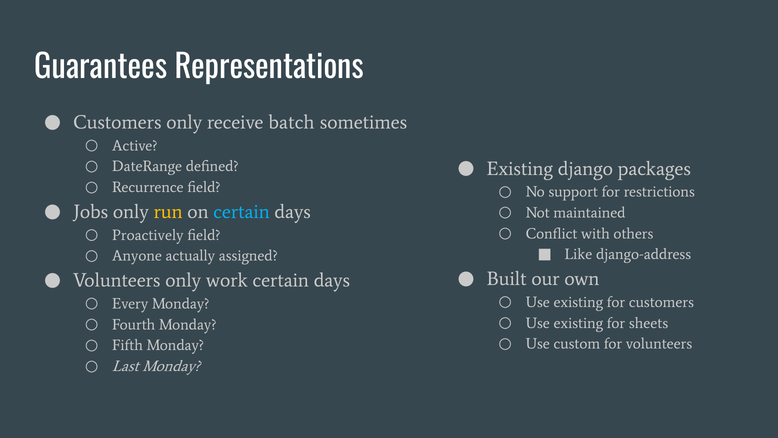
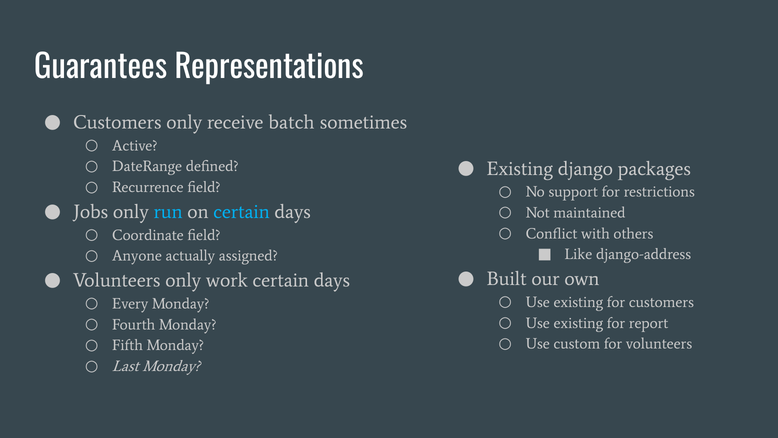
run colour: yellow -> light blue
Proactively: Proactively -> Coordinate
sheets: sheets -> report
